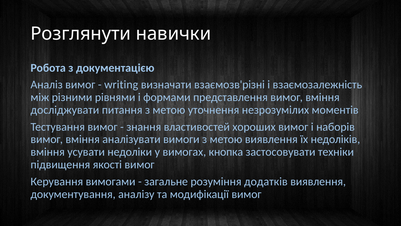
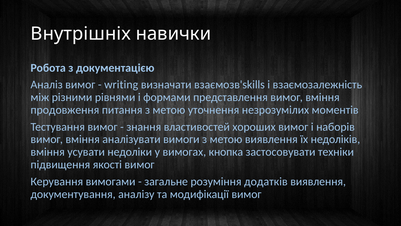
Розглянути: Розглянути -> Внутрішніх
взаємозв'різні: взаємозв'різні -> взаємозв'skills
досліджувати: досліджувати -> продовження
